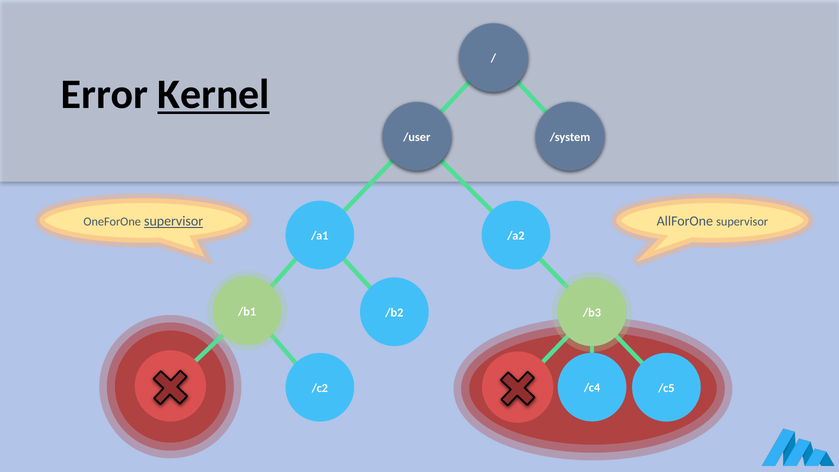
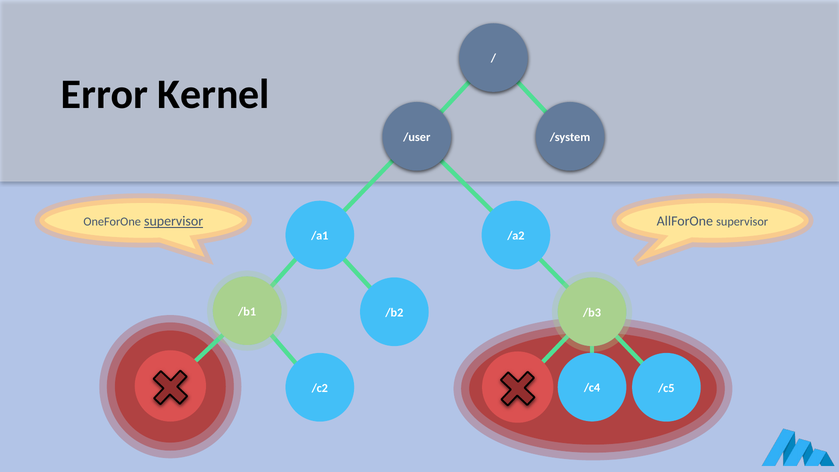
Kernel underline: present -> none
